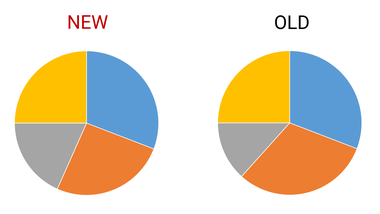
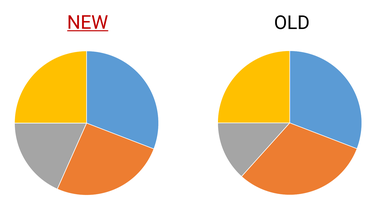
NEW underline: none -> present
